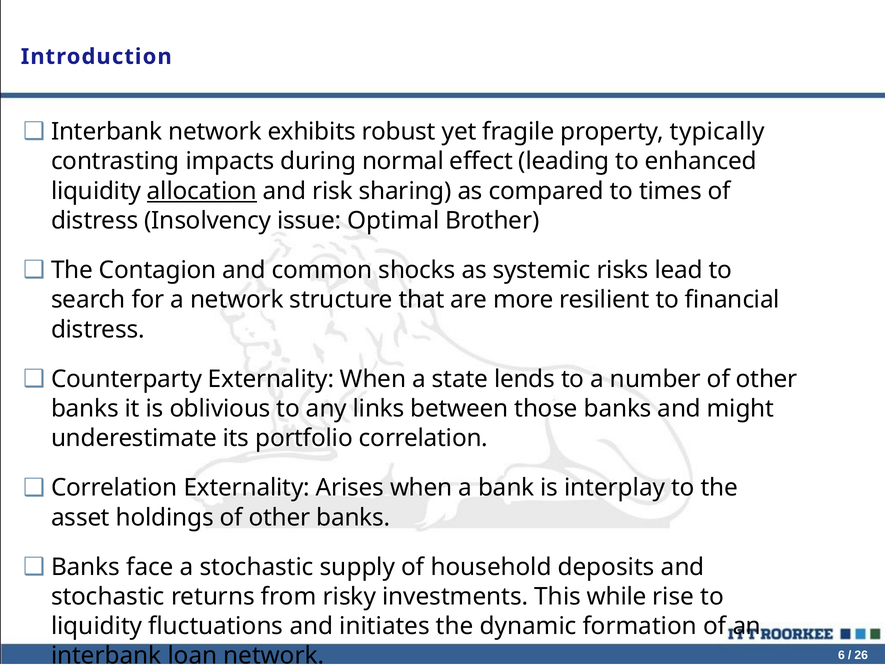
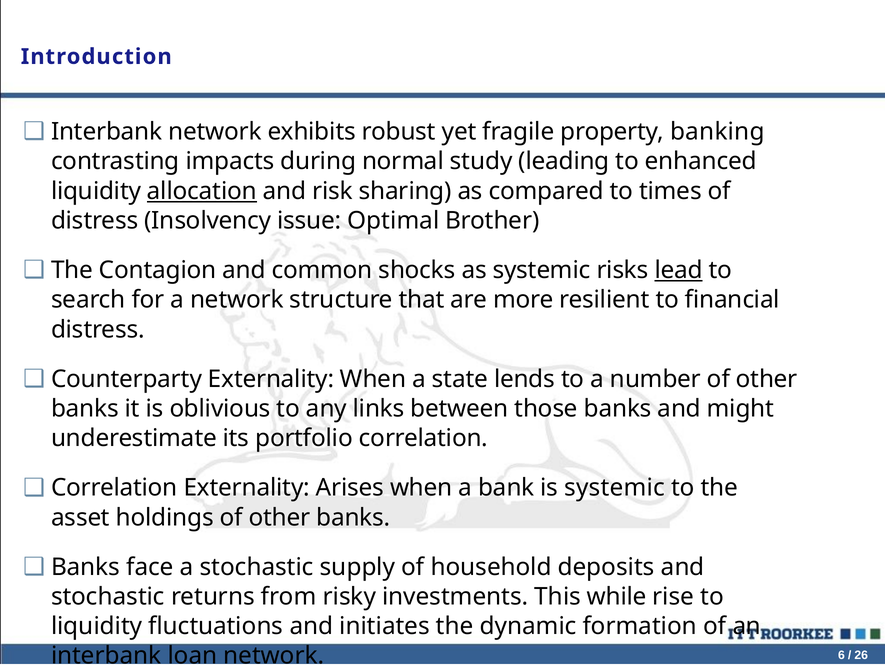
typically: typically -> banking
effect: effect -> study
lead underline: none -> present
is interplay: interplay -> systemic
